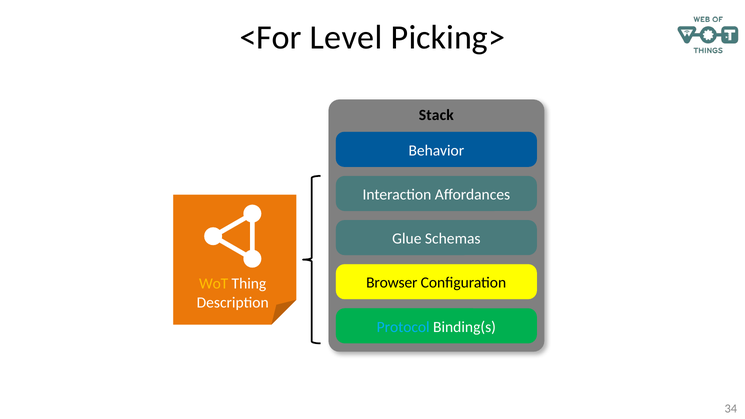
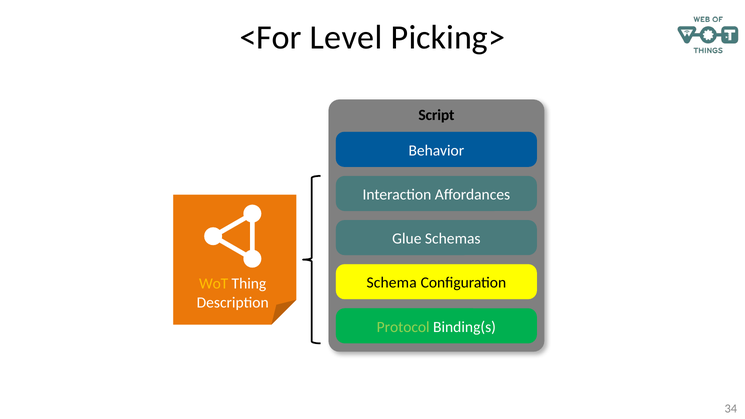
Stack: Stack -> Script
Browser: Browser -> Schema
Protocol colour: light blue -> light green
